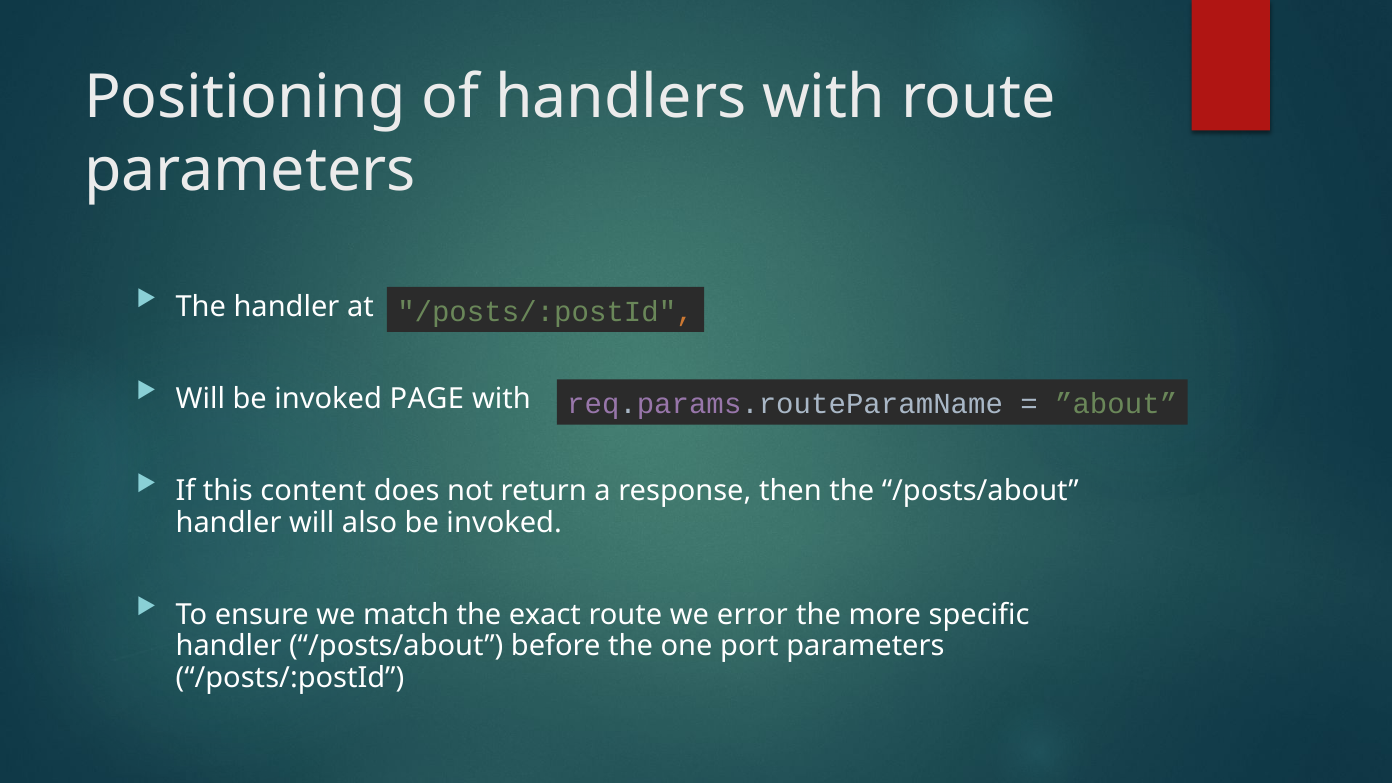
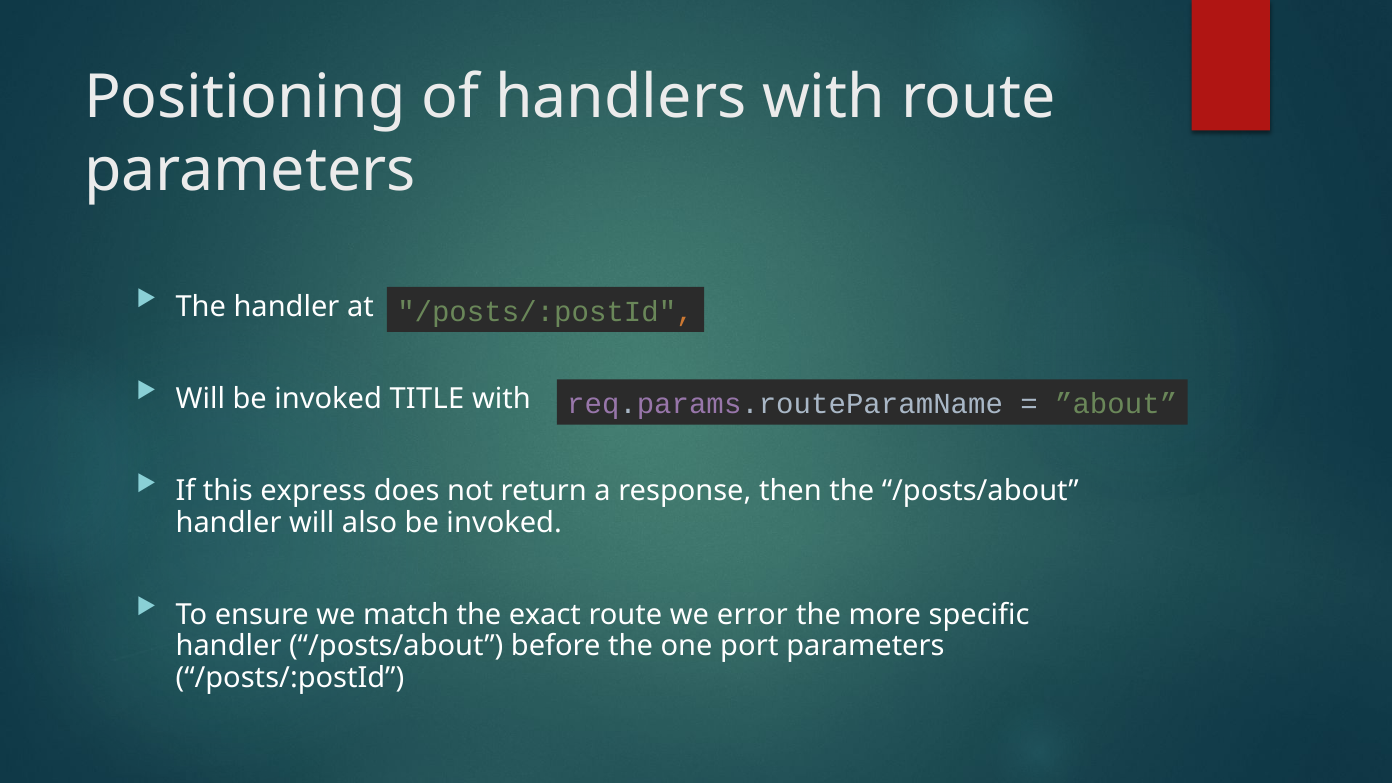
PAGE: PAGE -> TITLE
content: content -> express
